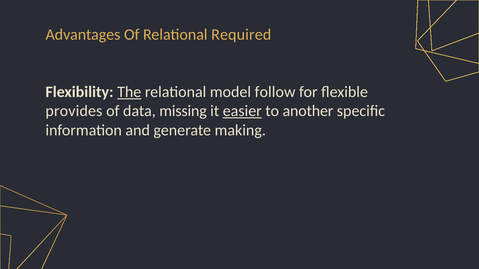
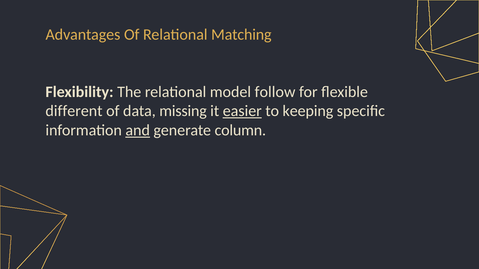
Required: Required -> Matching
The underline: present -> none
provides: provides -> different
another: another -> keeping
and underline: none -> present
making: making -> column
